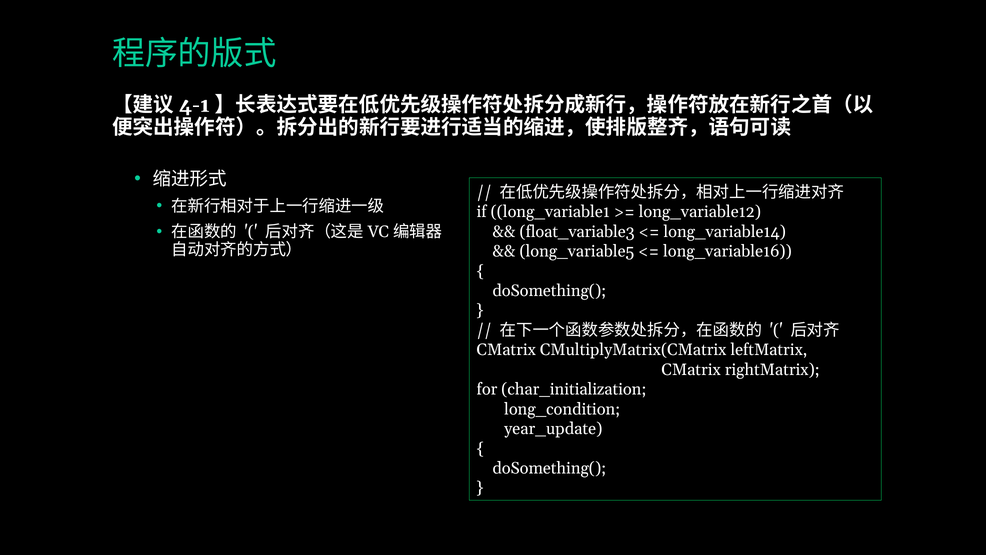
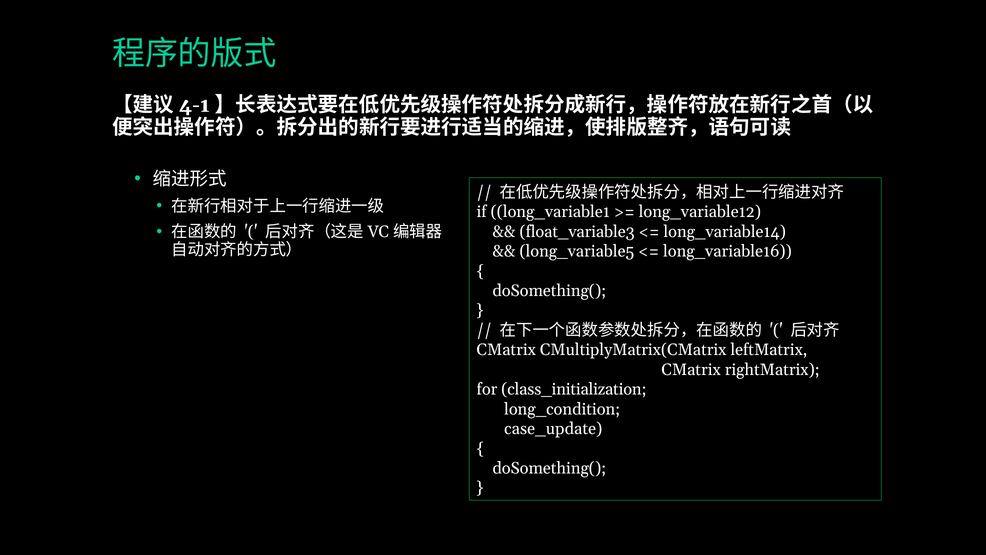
char_initialization: char_initialization -> class_initialization
year_update: year_update -> case_update
